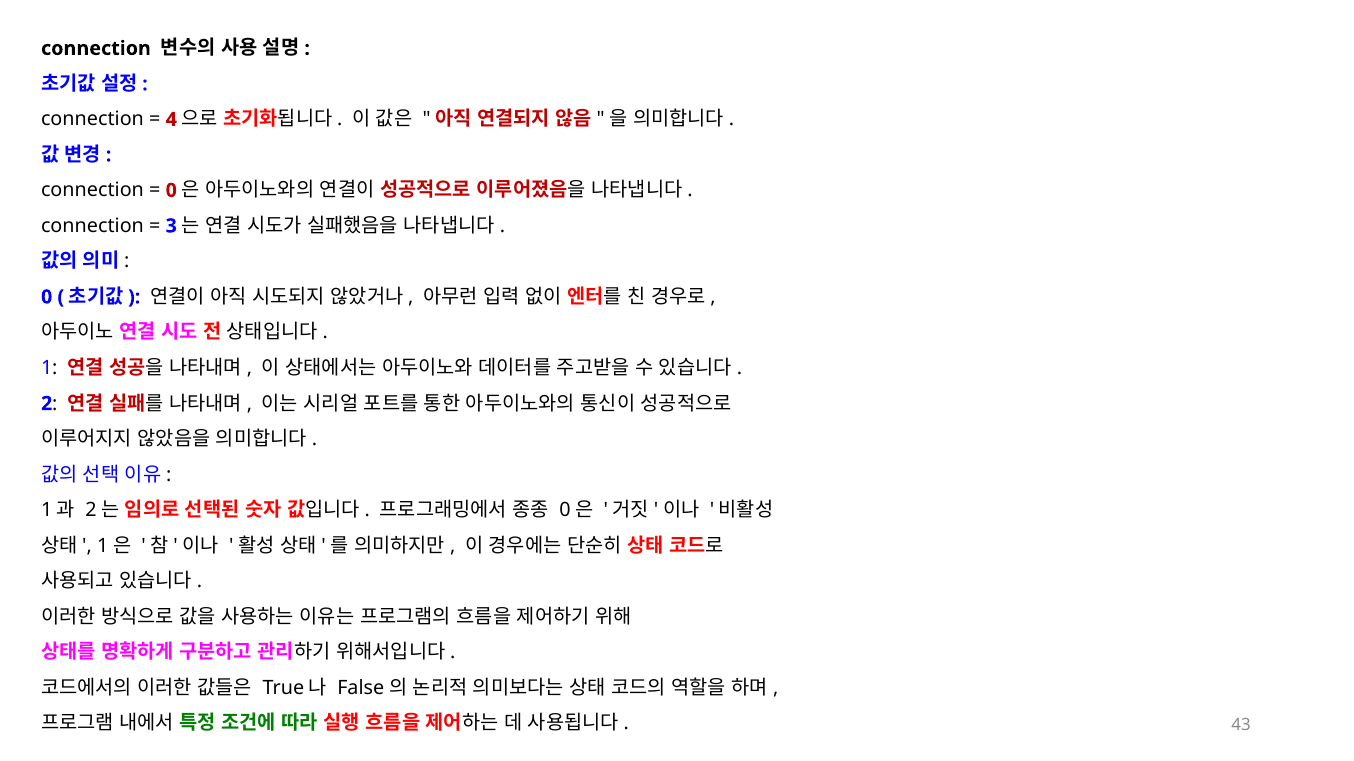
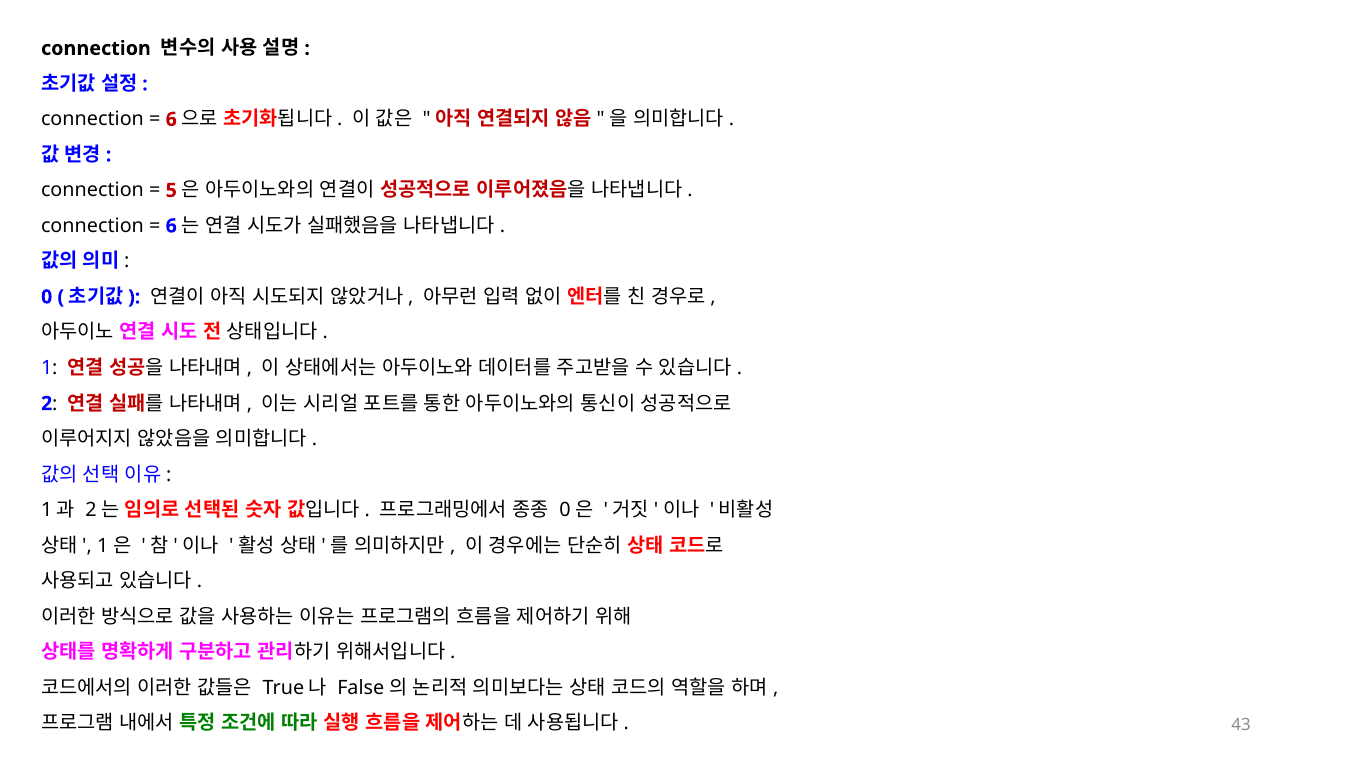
4 at (171, 119): 4 -> 6
0 at (171, 191): 0 -> 5
3 at (171, 226): 3 -> 6
